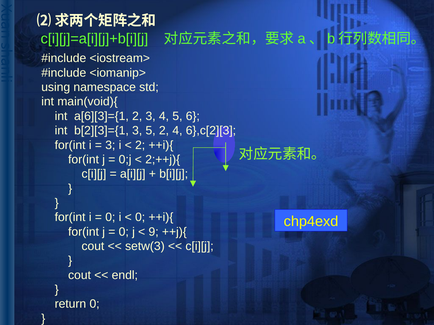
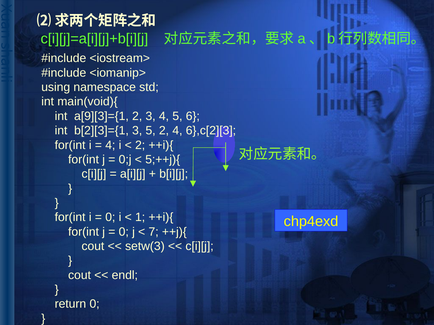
a[6][3]={1: a[6][3]={1 -> a[9][3]={1
3 at (110, 145): 3 -> 4
2;++j){: 2;++j){ -> 5;++j){
0 at (140, 218): 0 -> 1
9: 9 -> 7
